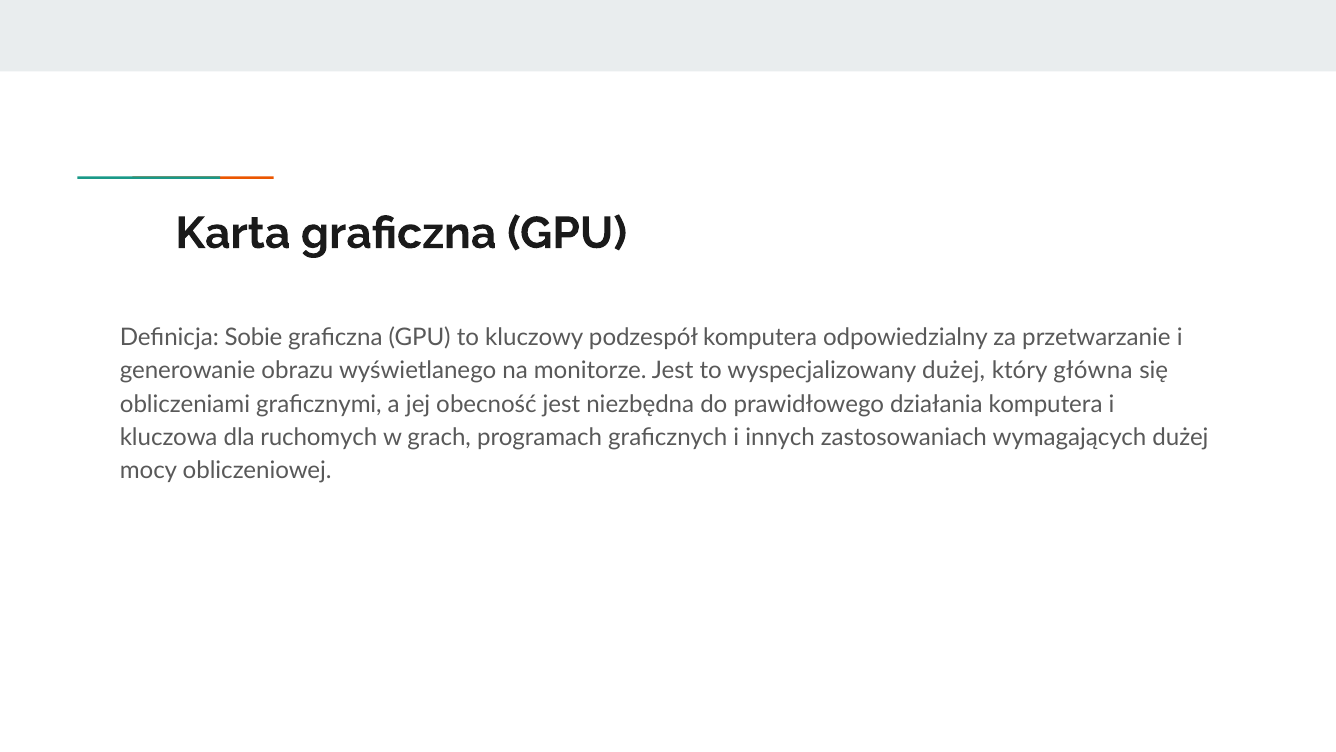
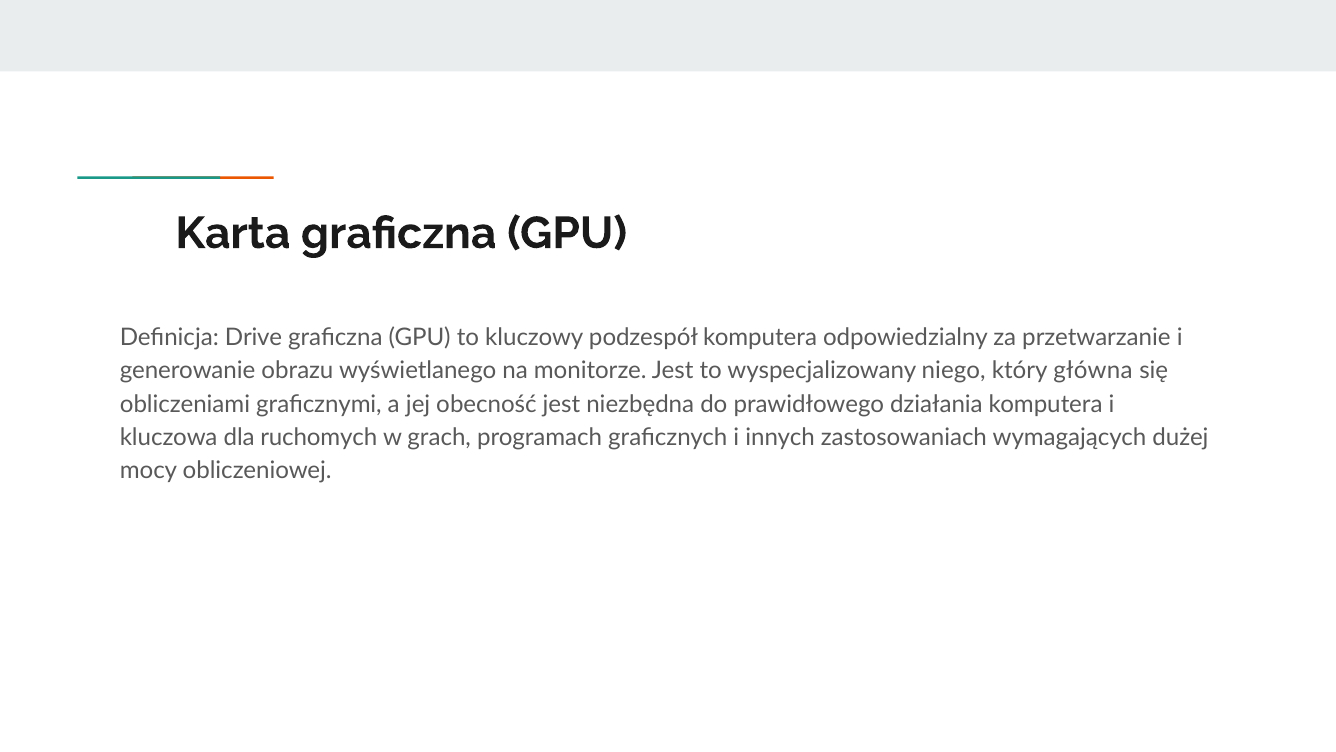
Sobie: Sobie -> Drive
wyspecjalizowany dużej: dużej -> niego
